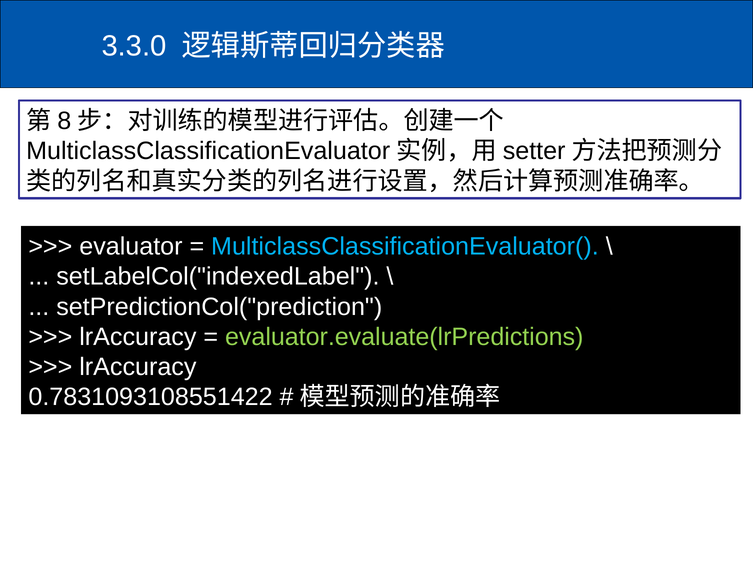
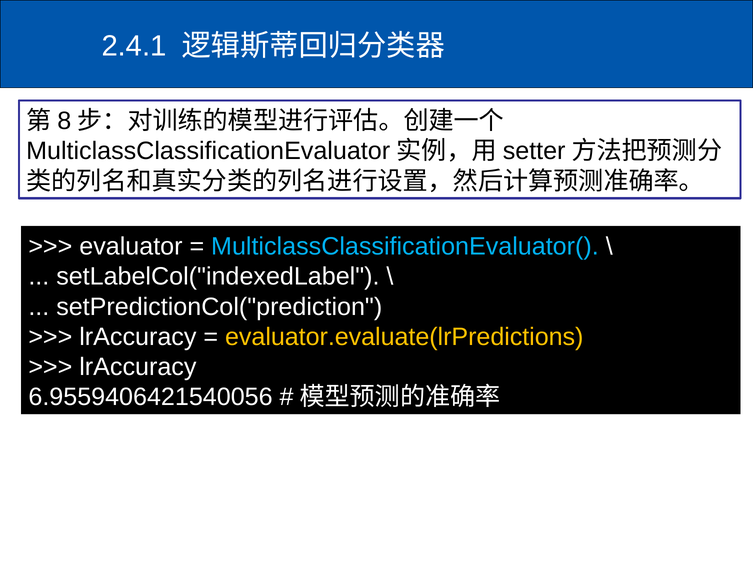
3.3.0: 3.3.0 -> 2.4.1
evaluator.evaluate(lrPredictions colour: light green -> yellow
0.7831093108551422: 0.7831093108551422 -> 6.9559406421540056
